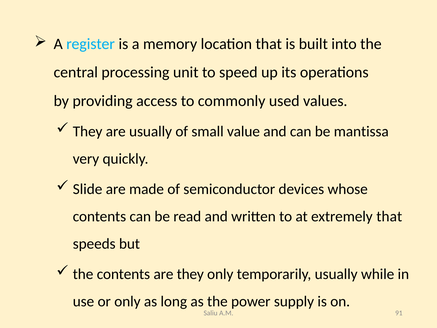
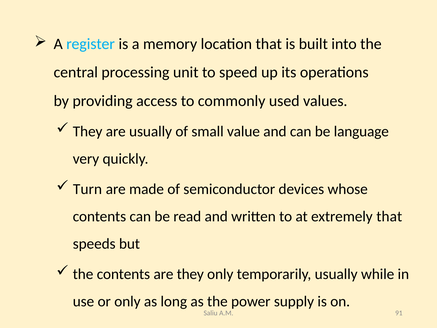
mantissa: mantissa -> language
Slide: Slide -> Turn
